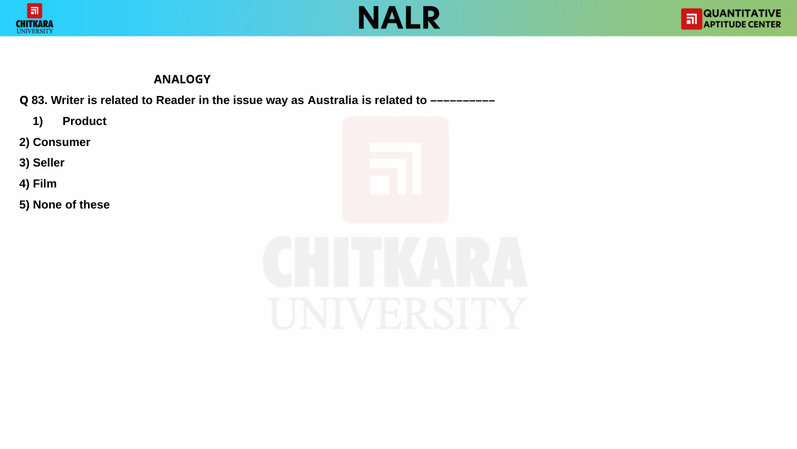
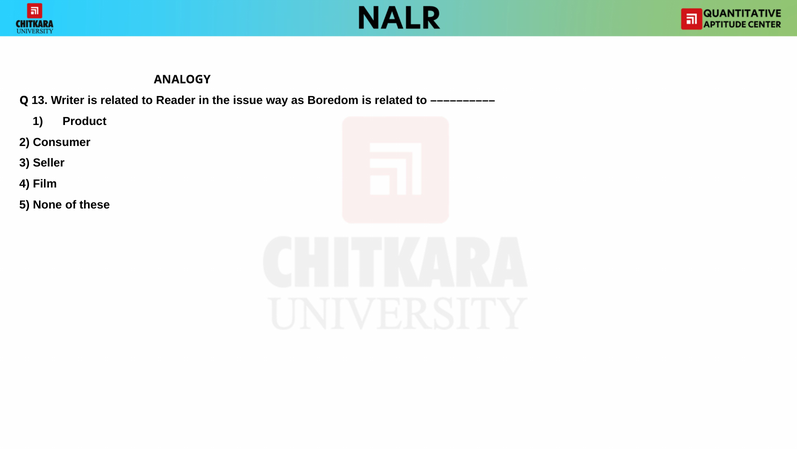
83: 83 -> 13
Australia: Australia -> Boredom
